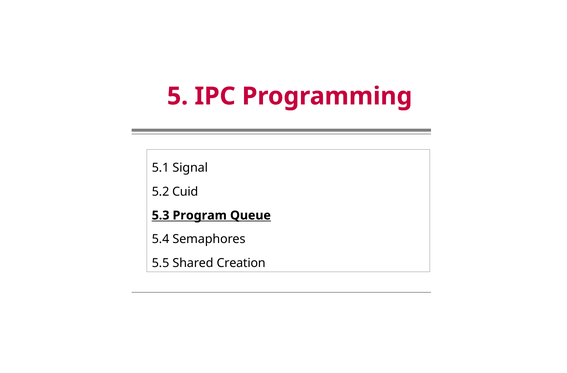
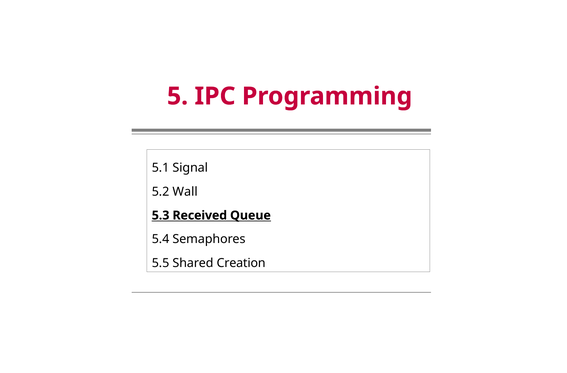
Cuid: Cuid -> Wall
Program: Program -> Received
